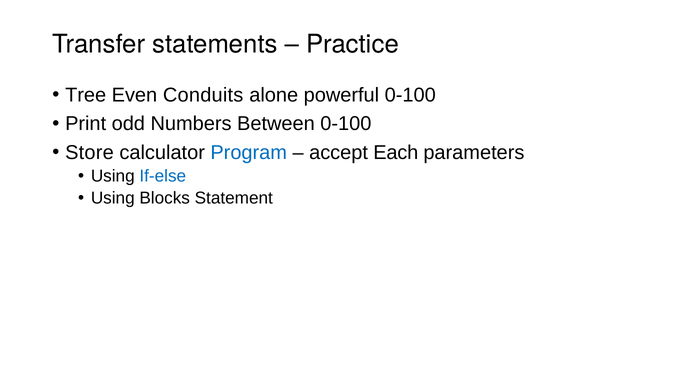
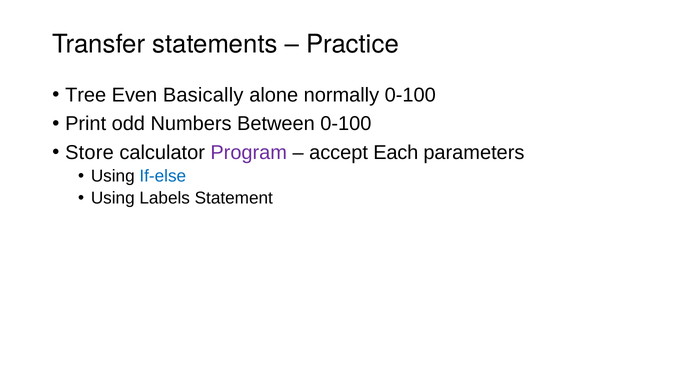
Conduits: Conduits -> Basically
powerful: powerful -> normally
Program colour: blue -> purple
Blocks: Blocks -> Labels
